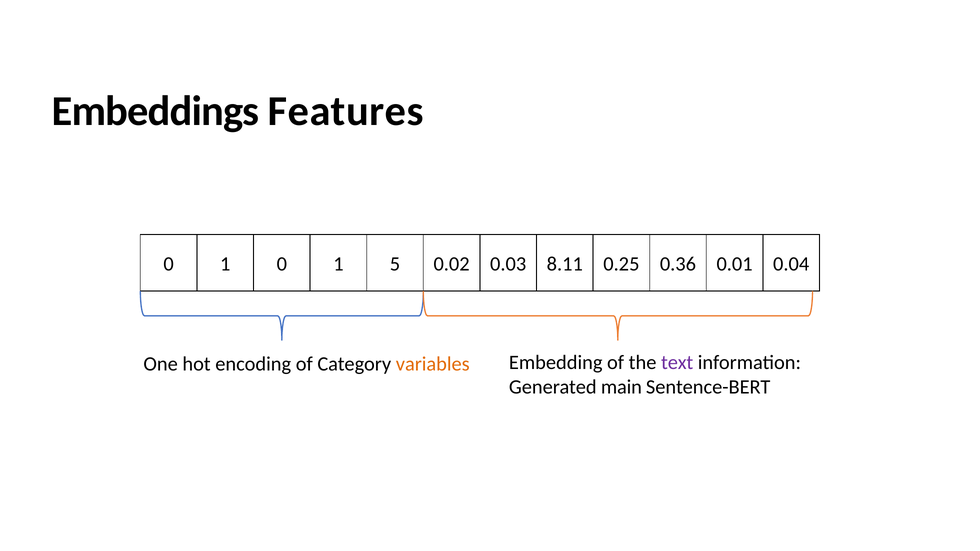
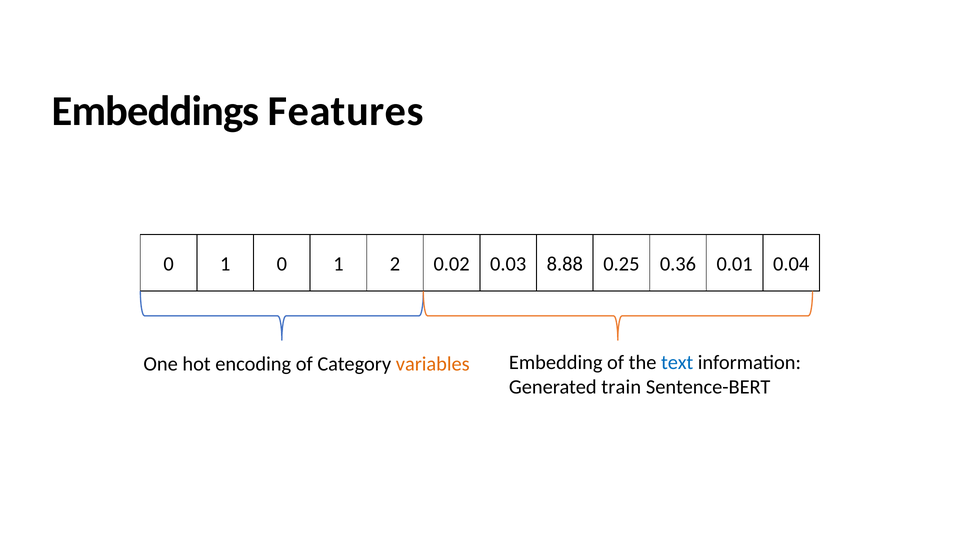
5: 5 -> 2
8.11: 8.11 -> 8.88
text colour: purple -> blue
main: main -> train
